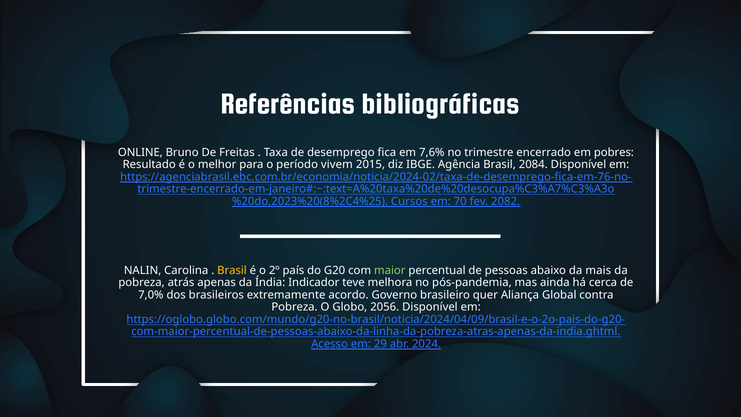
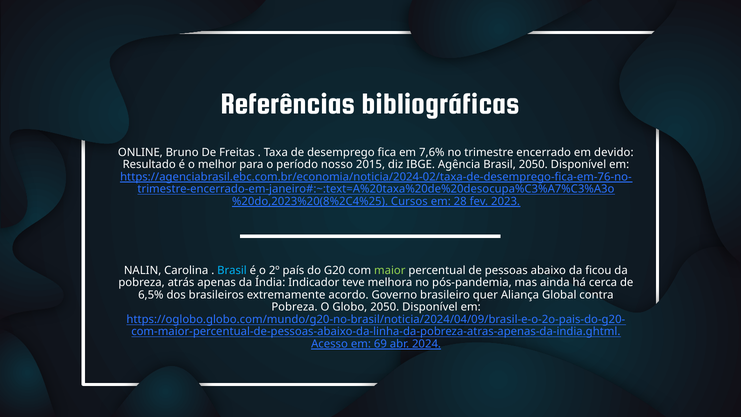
pobres: pobres -> devido
vivem: vivem -> nosso
Brasil 2084: 2084 -> 2050
70: 70 -> 28
2082: 2082 -> 2023
Brasil at (232, 270) colour: yellow -> light blue
mais: mais -> ficou
7,0%: 7,0% -> 6,5%
Globo 2056: 2056 -> 2050
29: 29 -> 69
